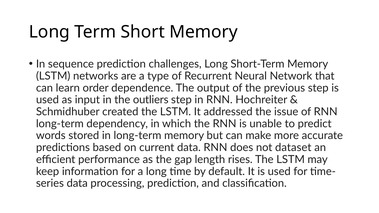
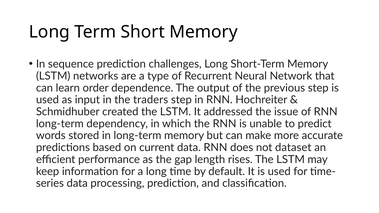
outliers: outliers -> traders
